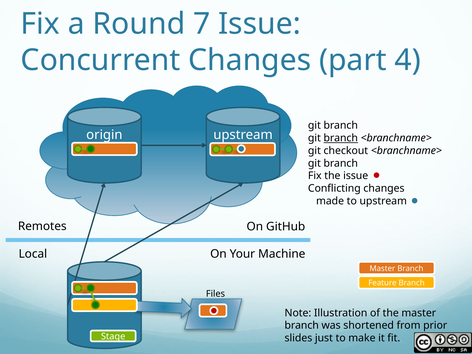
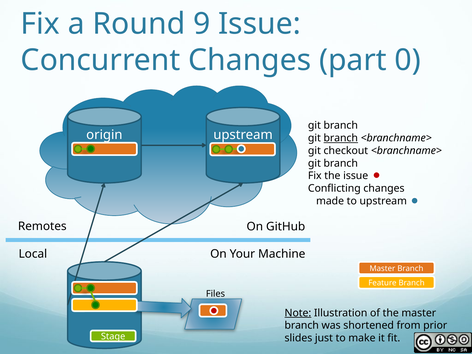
7: 7 -> 9
4: 4 -> 0
Note underline: none -> present
